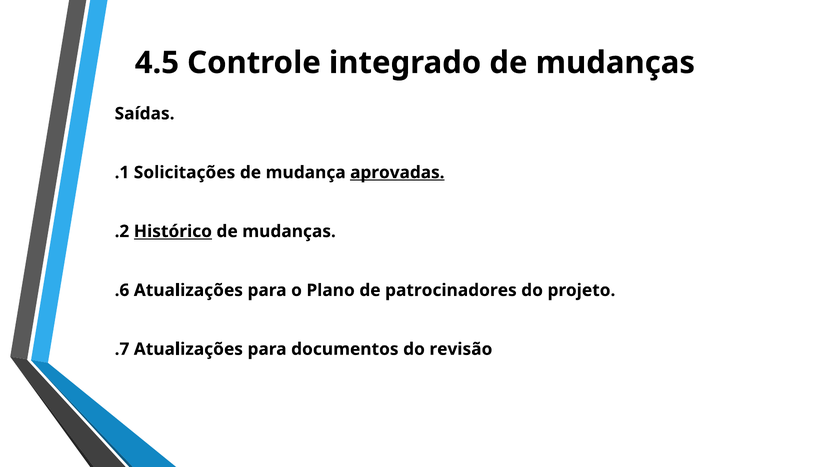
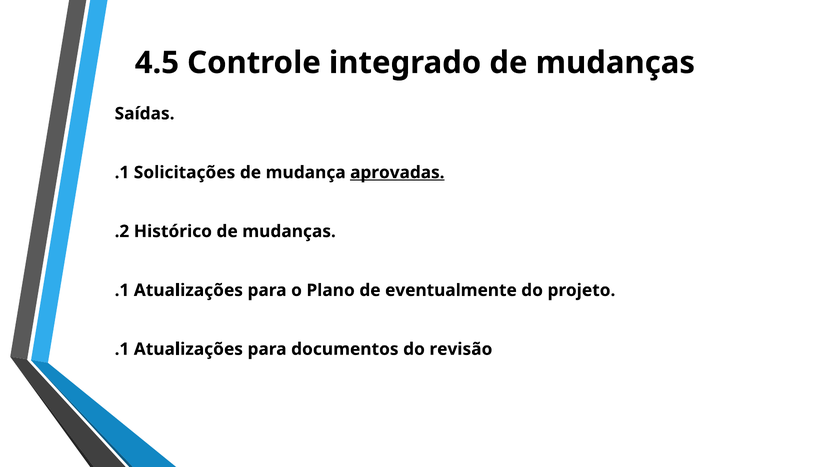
Histórico underline: present -> none
.6 at (122, 290): .6 -> .1
patrocinadores: patrocinadores -> eventualmente
.7 at (122, 349): .7 -> .1
